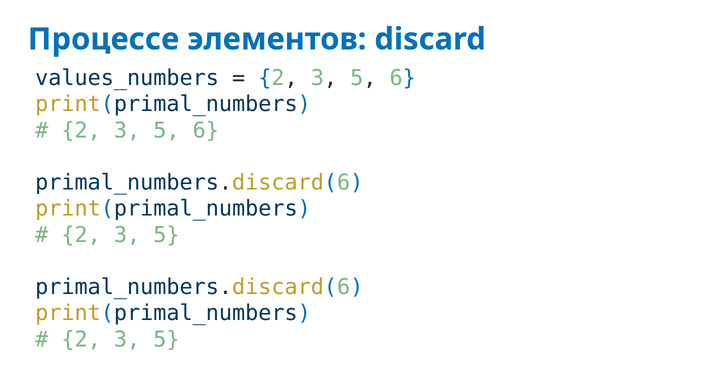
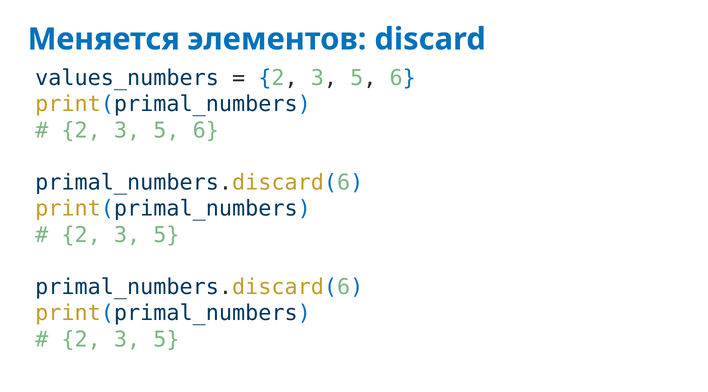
Процессе: Процессе -> Меняется
